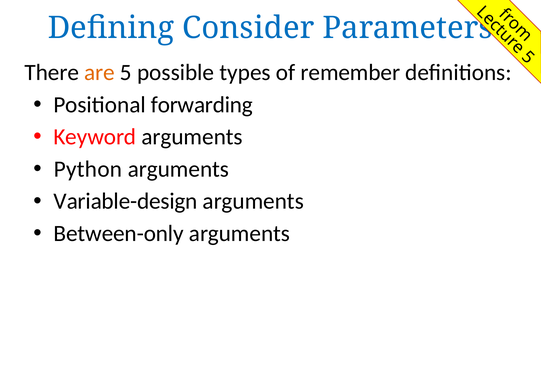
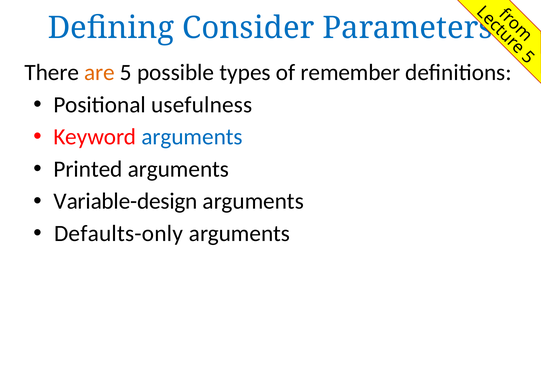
forwarding: forwarding -> usefulness
arguments at (192, 137) colour: black -> blue
Python: Python -> Printed
Between-only: Between-only -> Defaults-only
